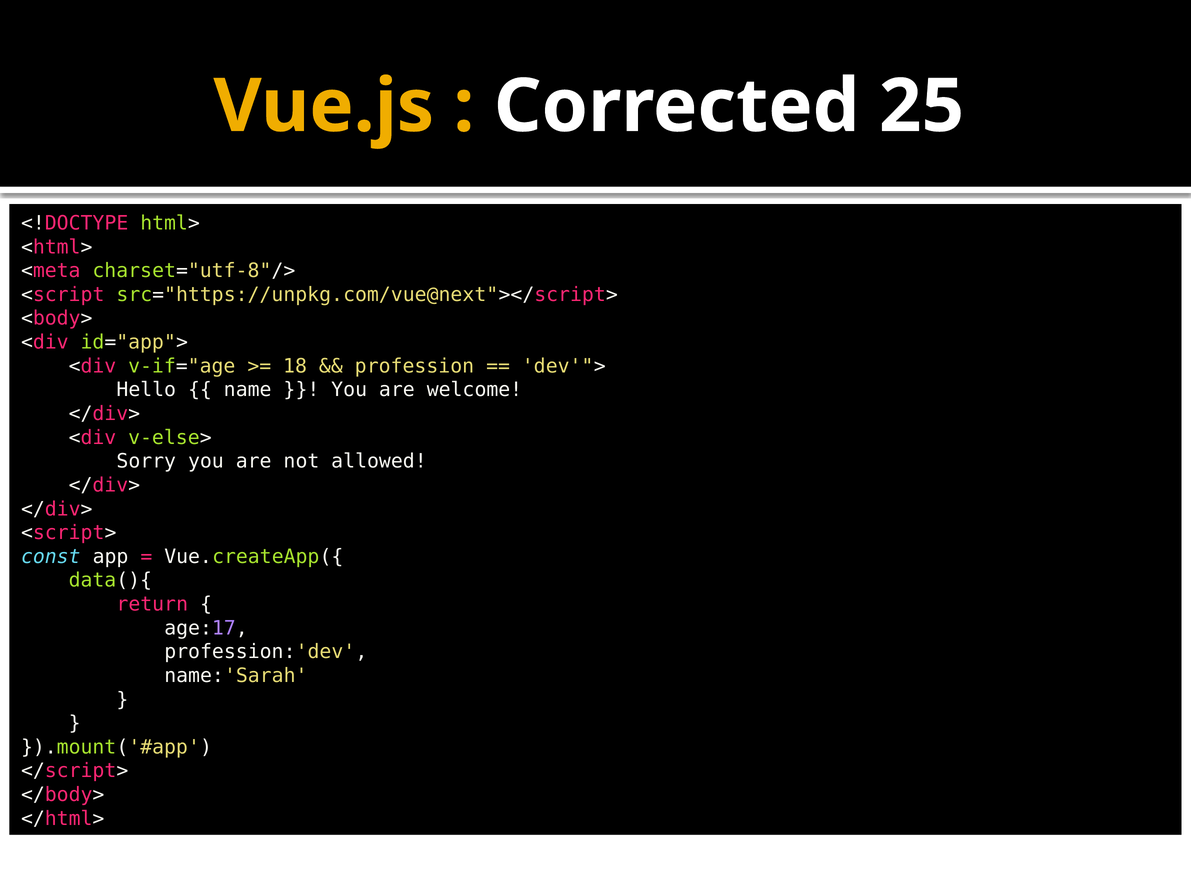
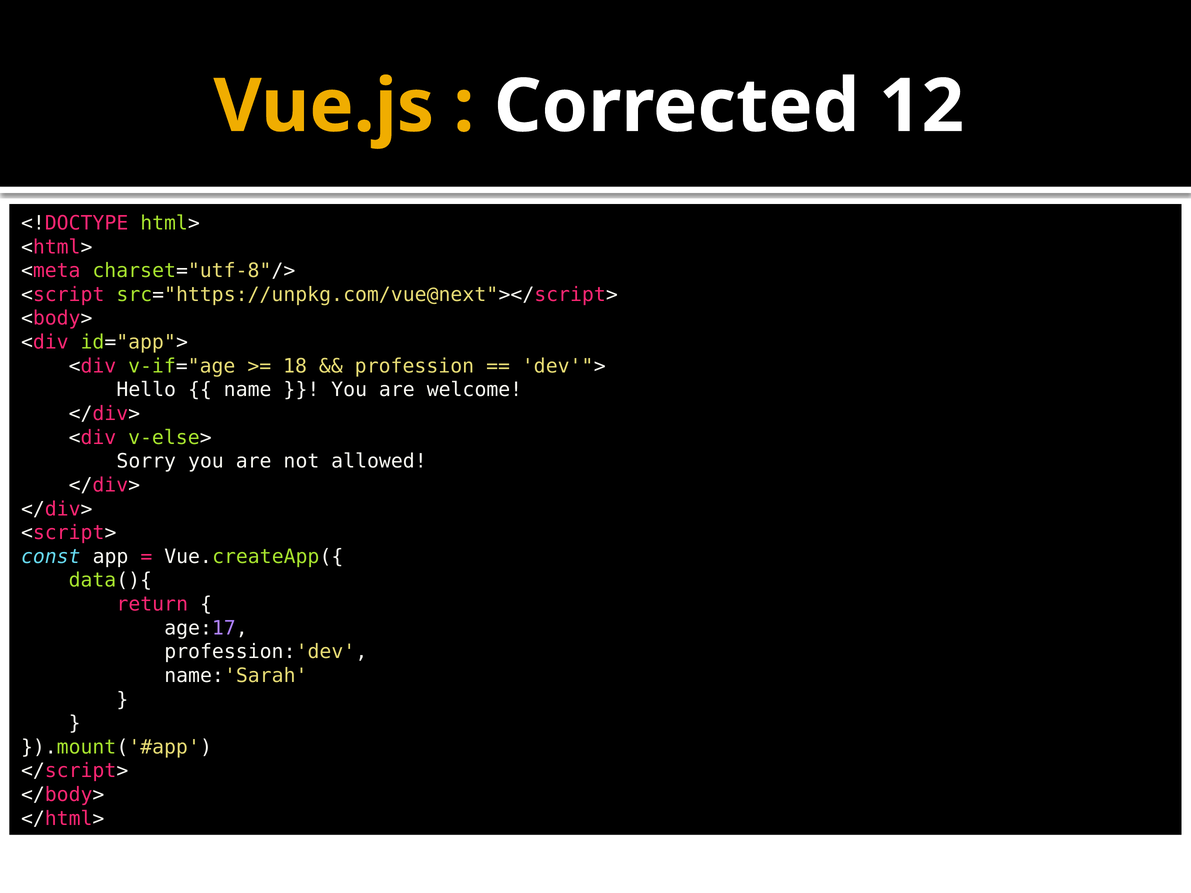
25: 25 -> 12
